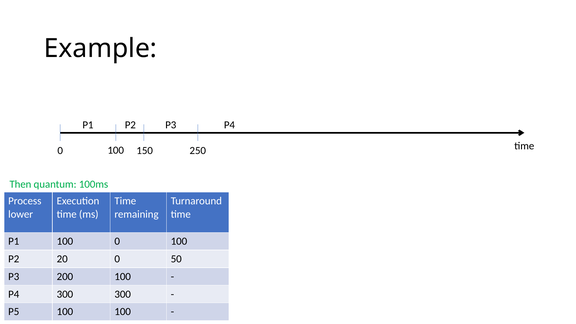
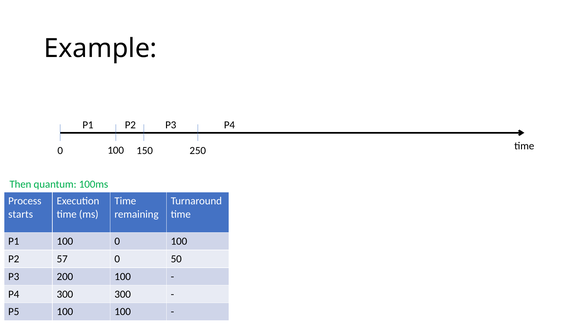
lower: lower -> starts
20: 20 -> 57
